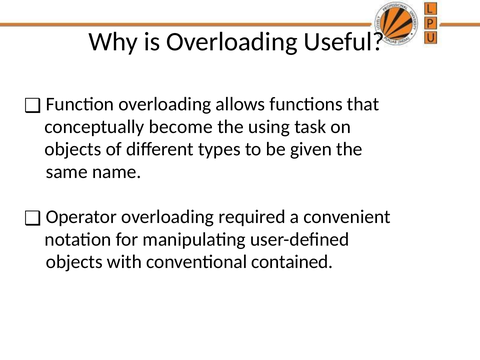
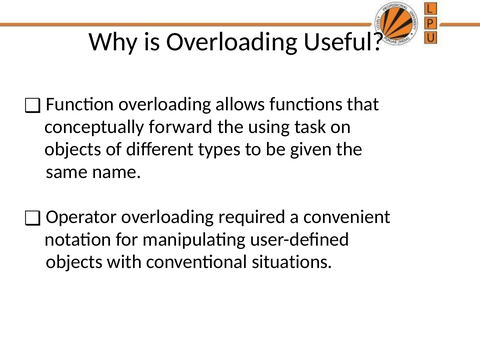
become: become -> forward
contained: contained -> situations
